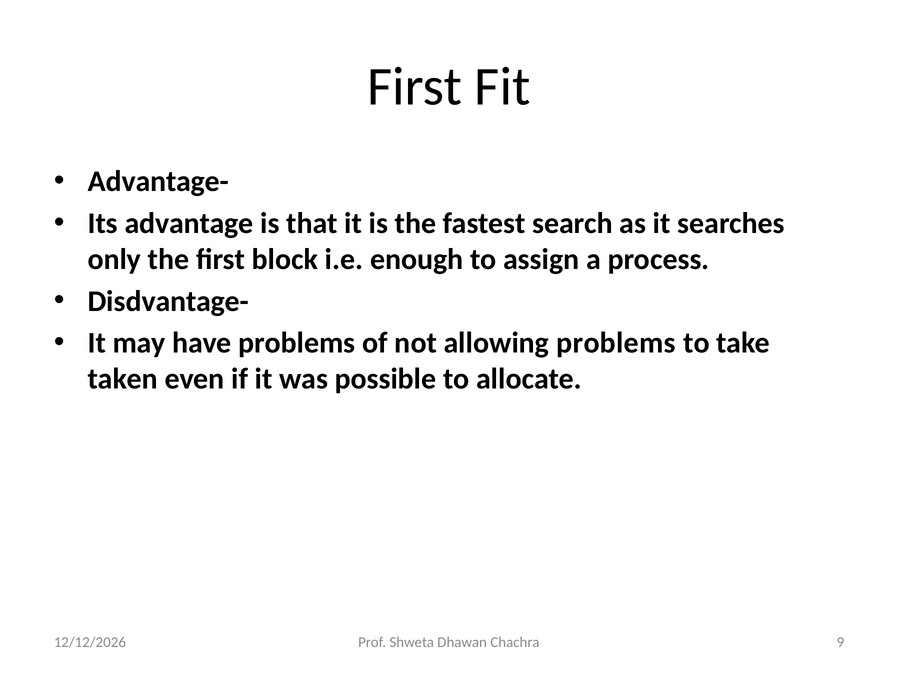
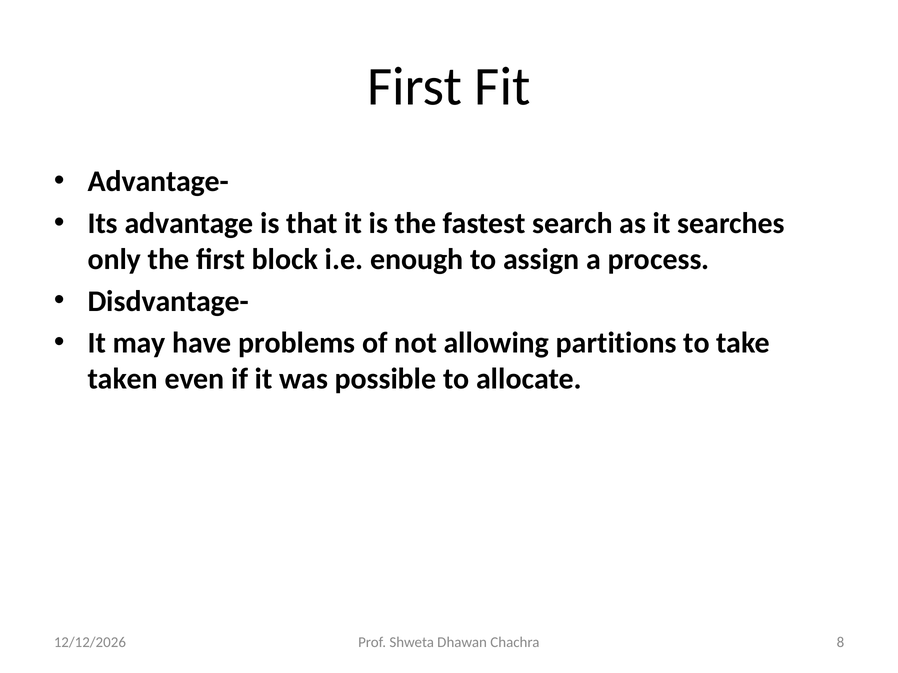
allowing problems: problems -> partitions
9: 9 -> 8
